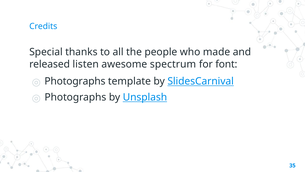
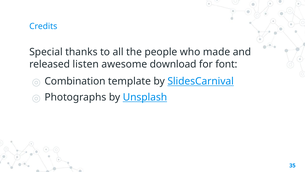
spectrum: spectrum -> download
Photographs at (75, 81): Photographs -> Combination
